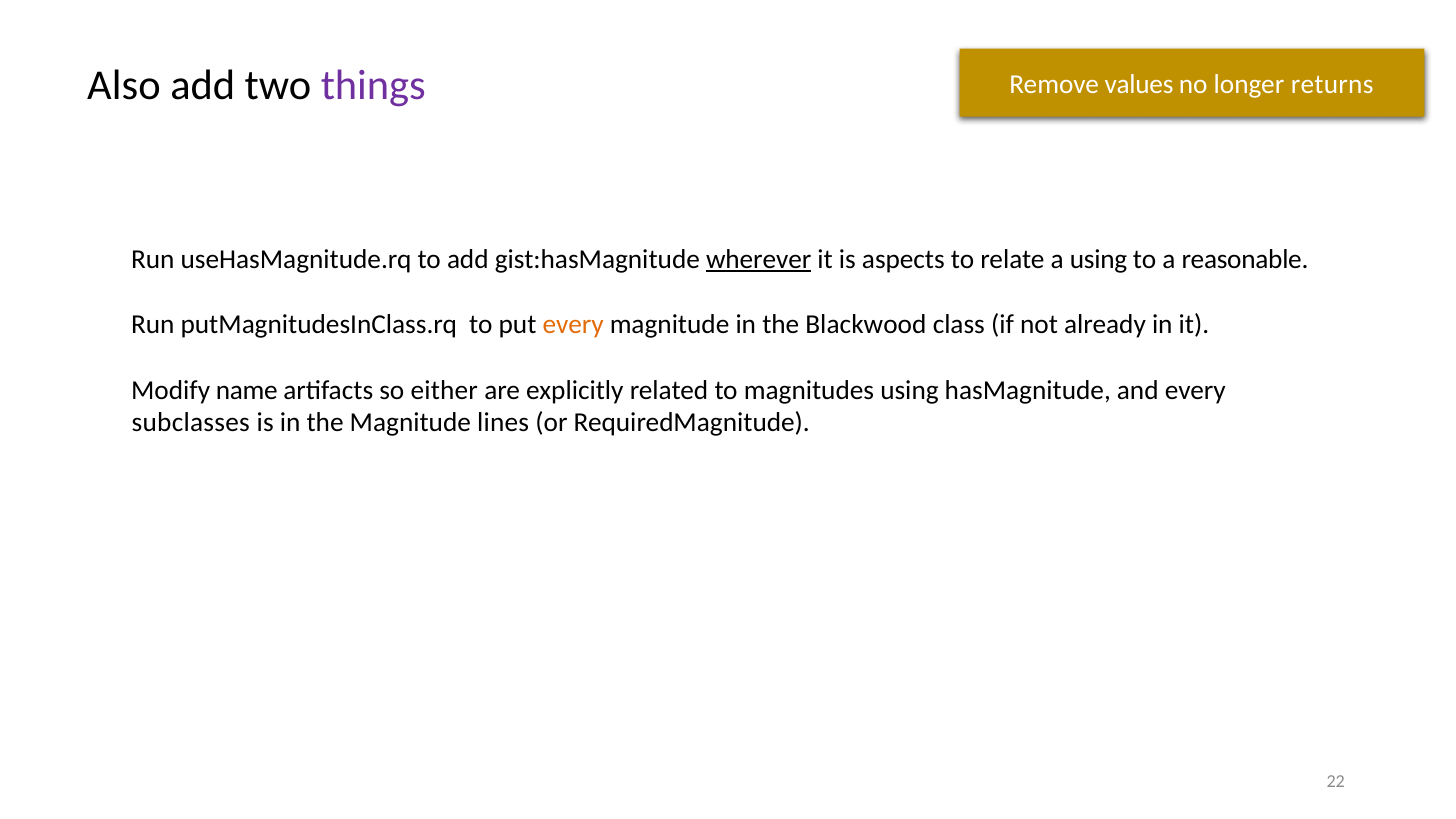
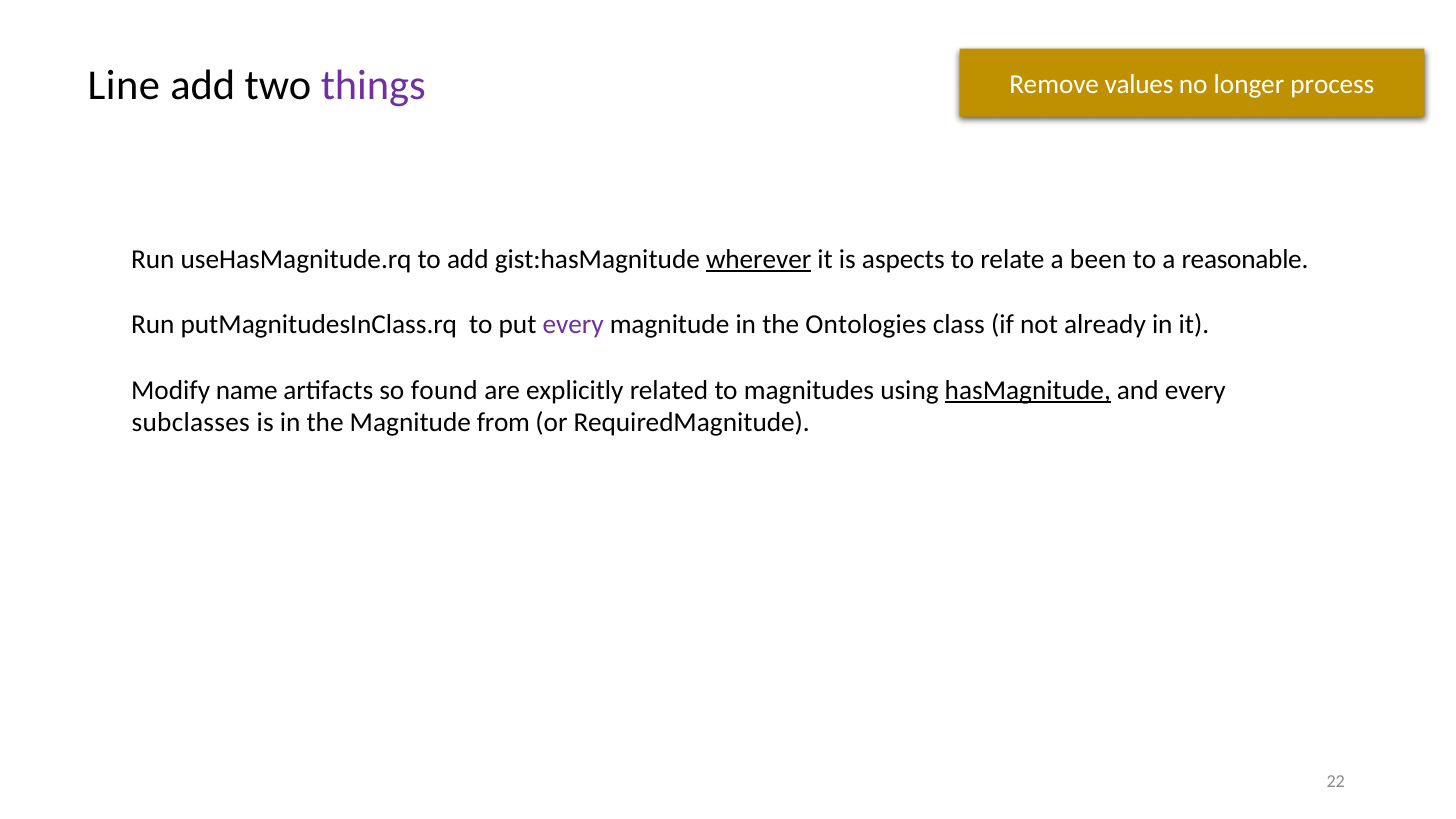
Also: Also -> Line
returns: returns -> process
a using: using -> been
every at (573, 325) colour: orange -> purple
Blackwood: Blackwood -> Ontologies
either: either -> found
hasMagnitude underline: none -> present
lines: lines -> from
